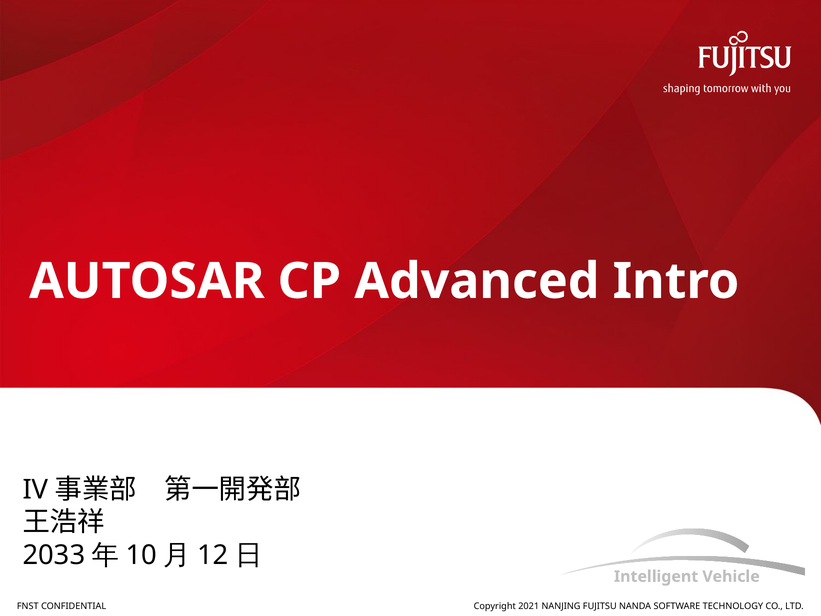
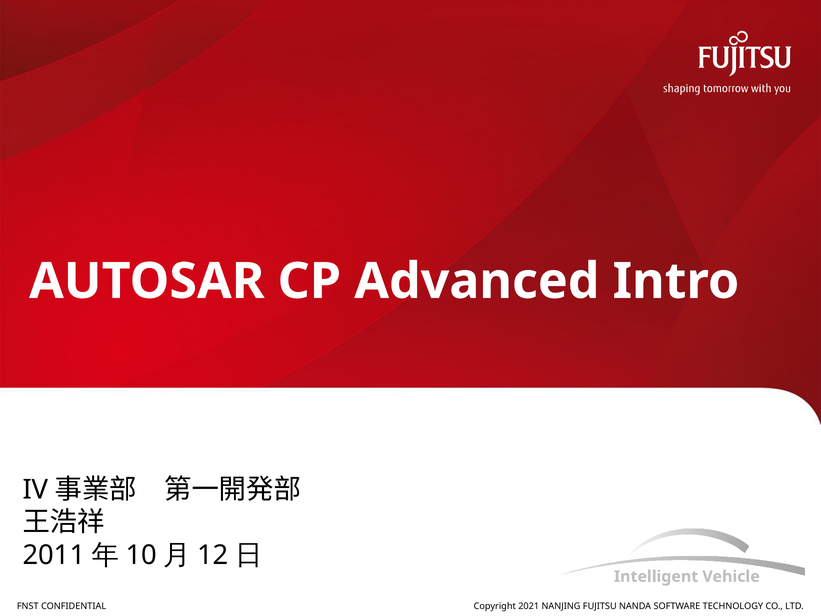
2033: 2033 -> 2011
